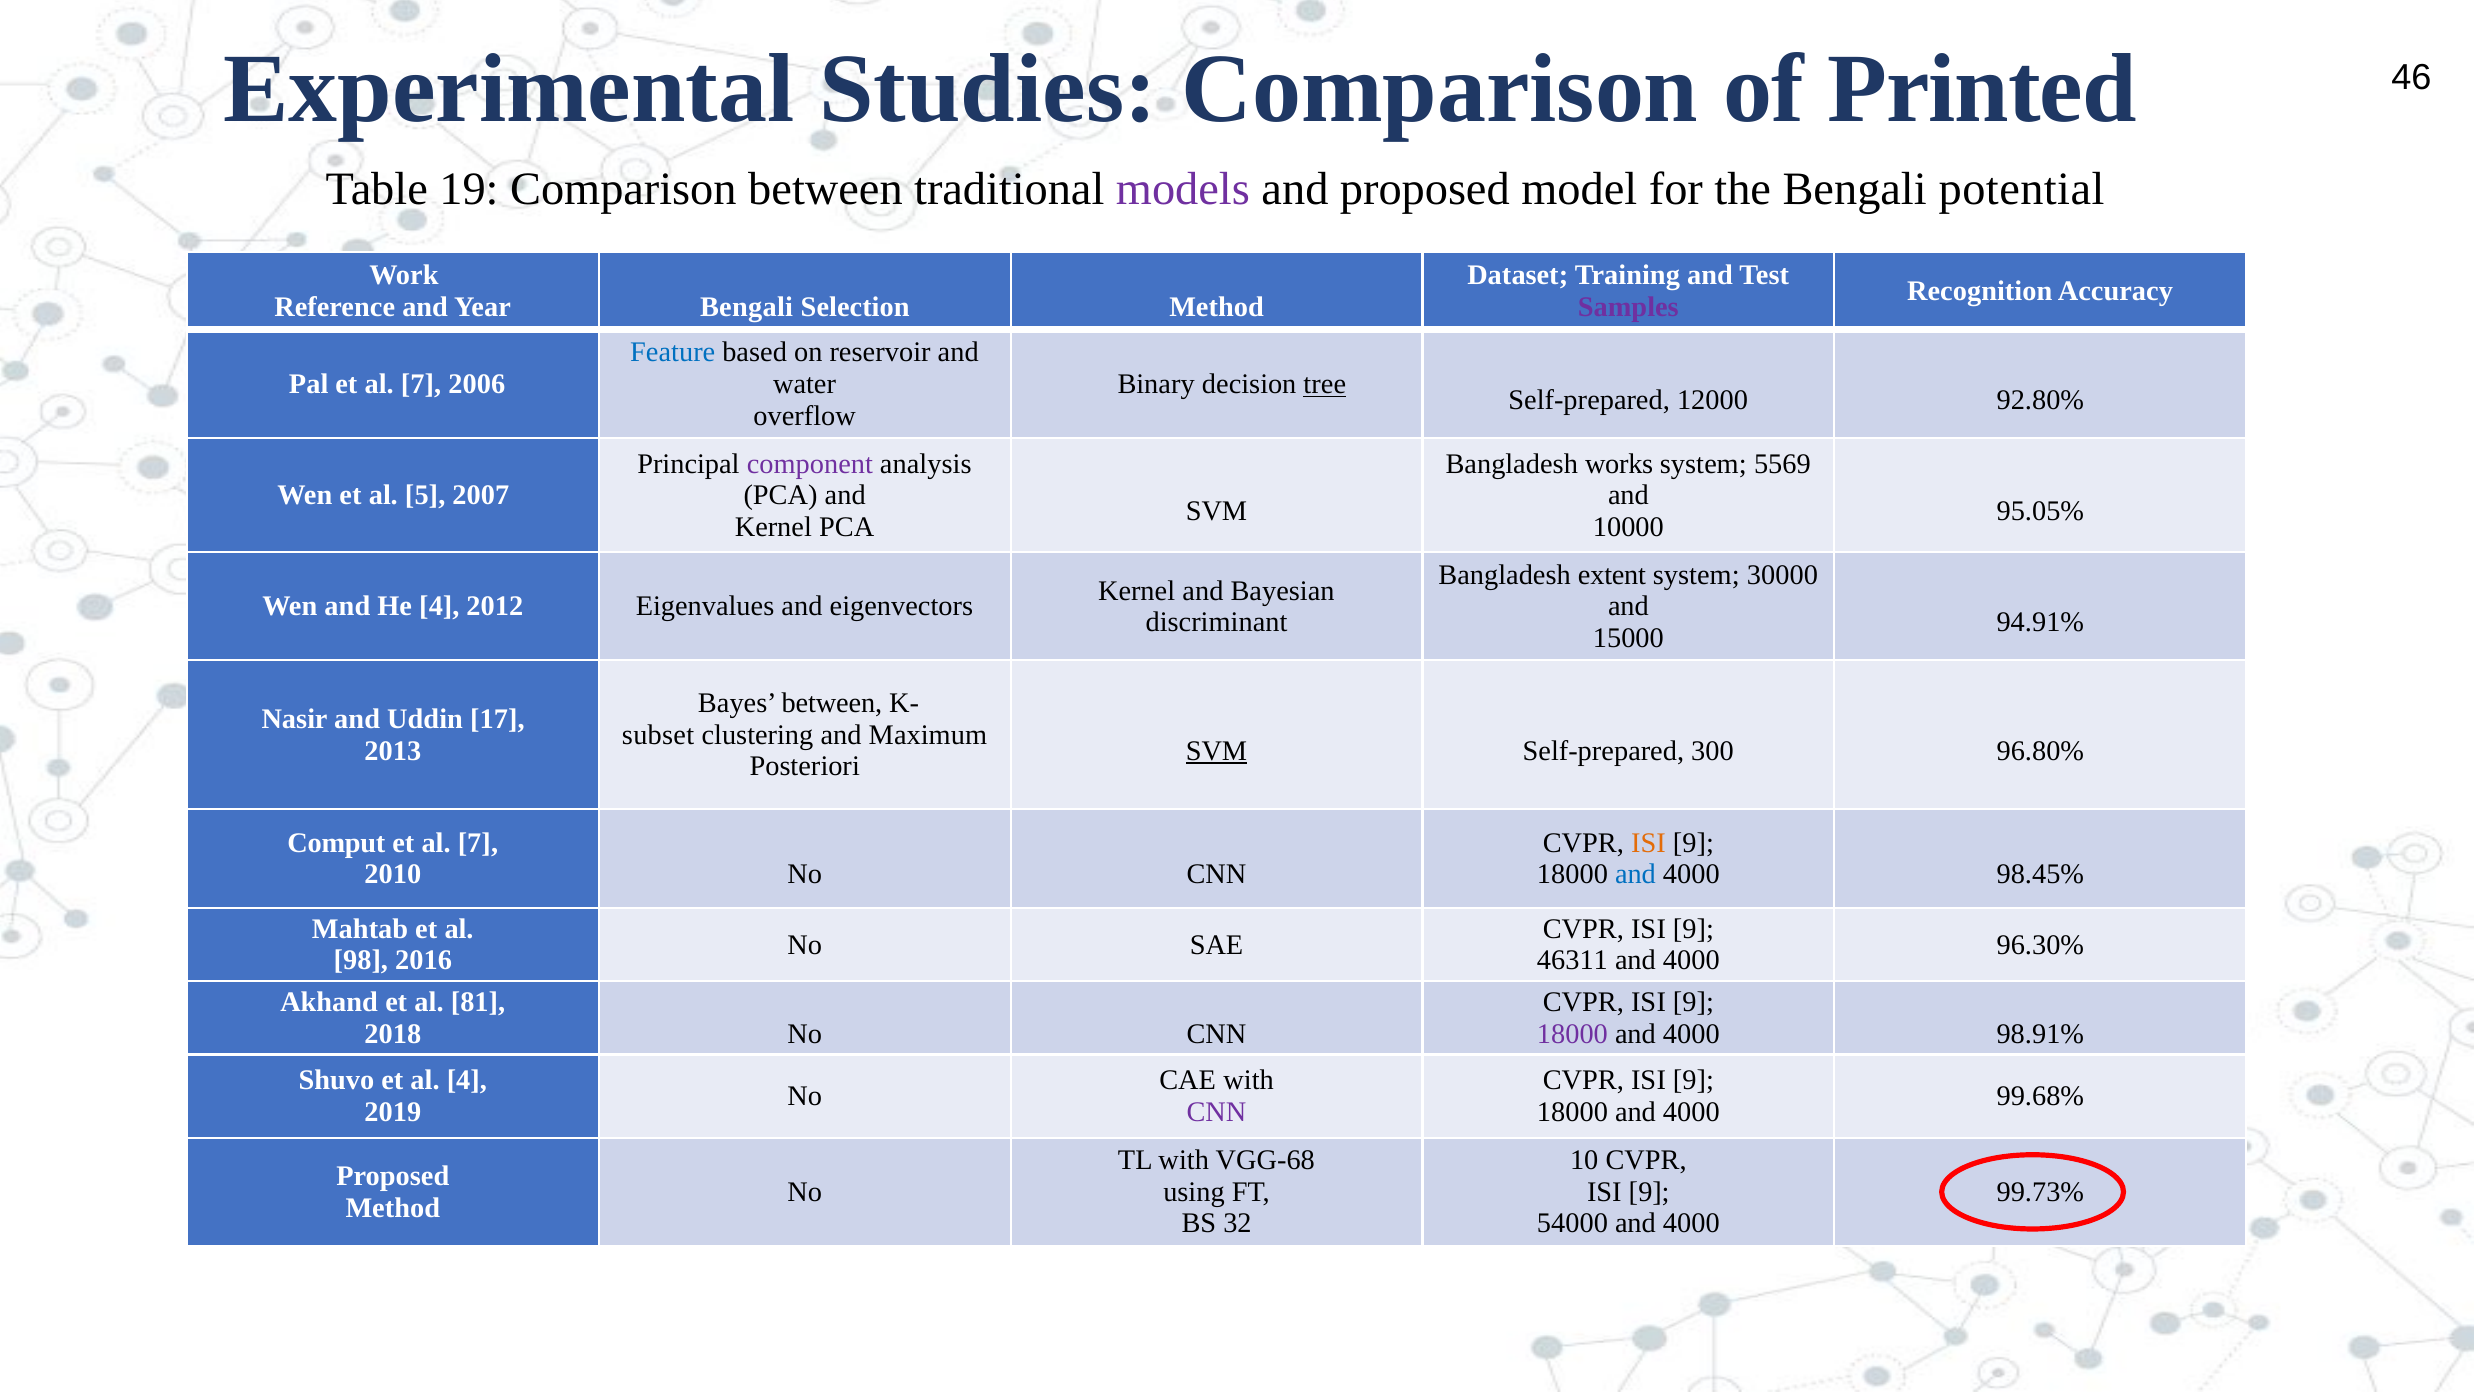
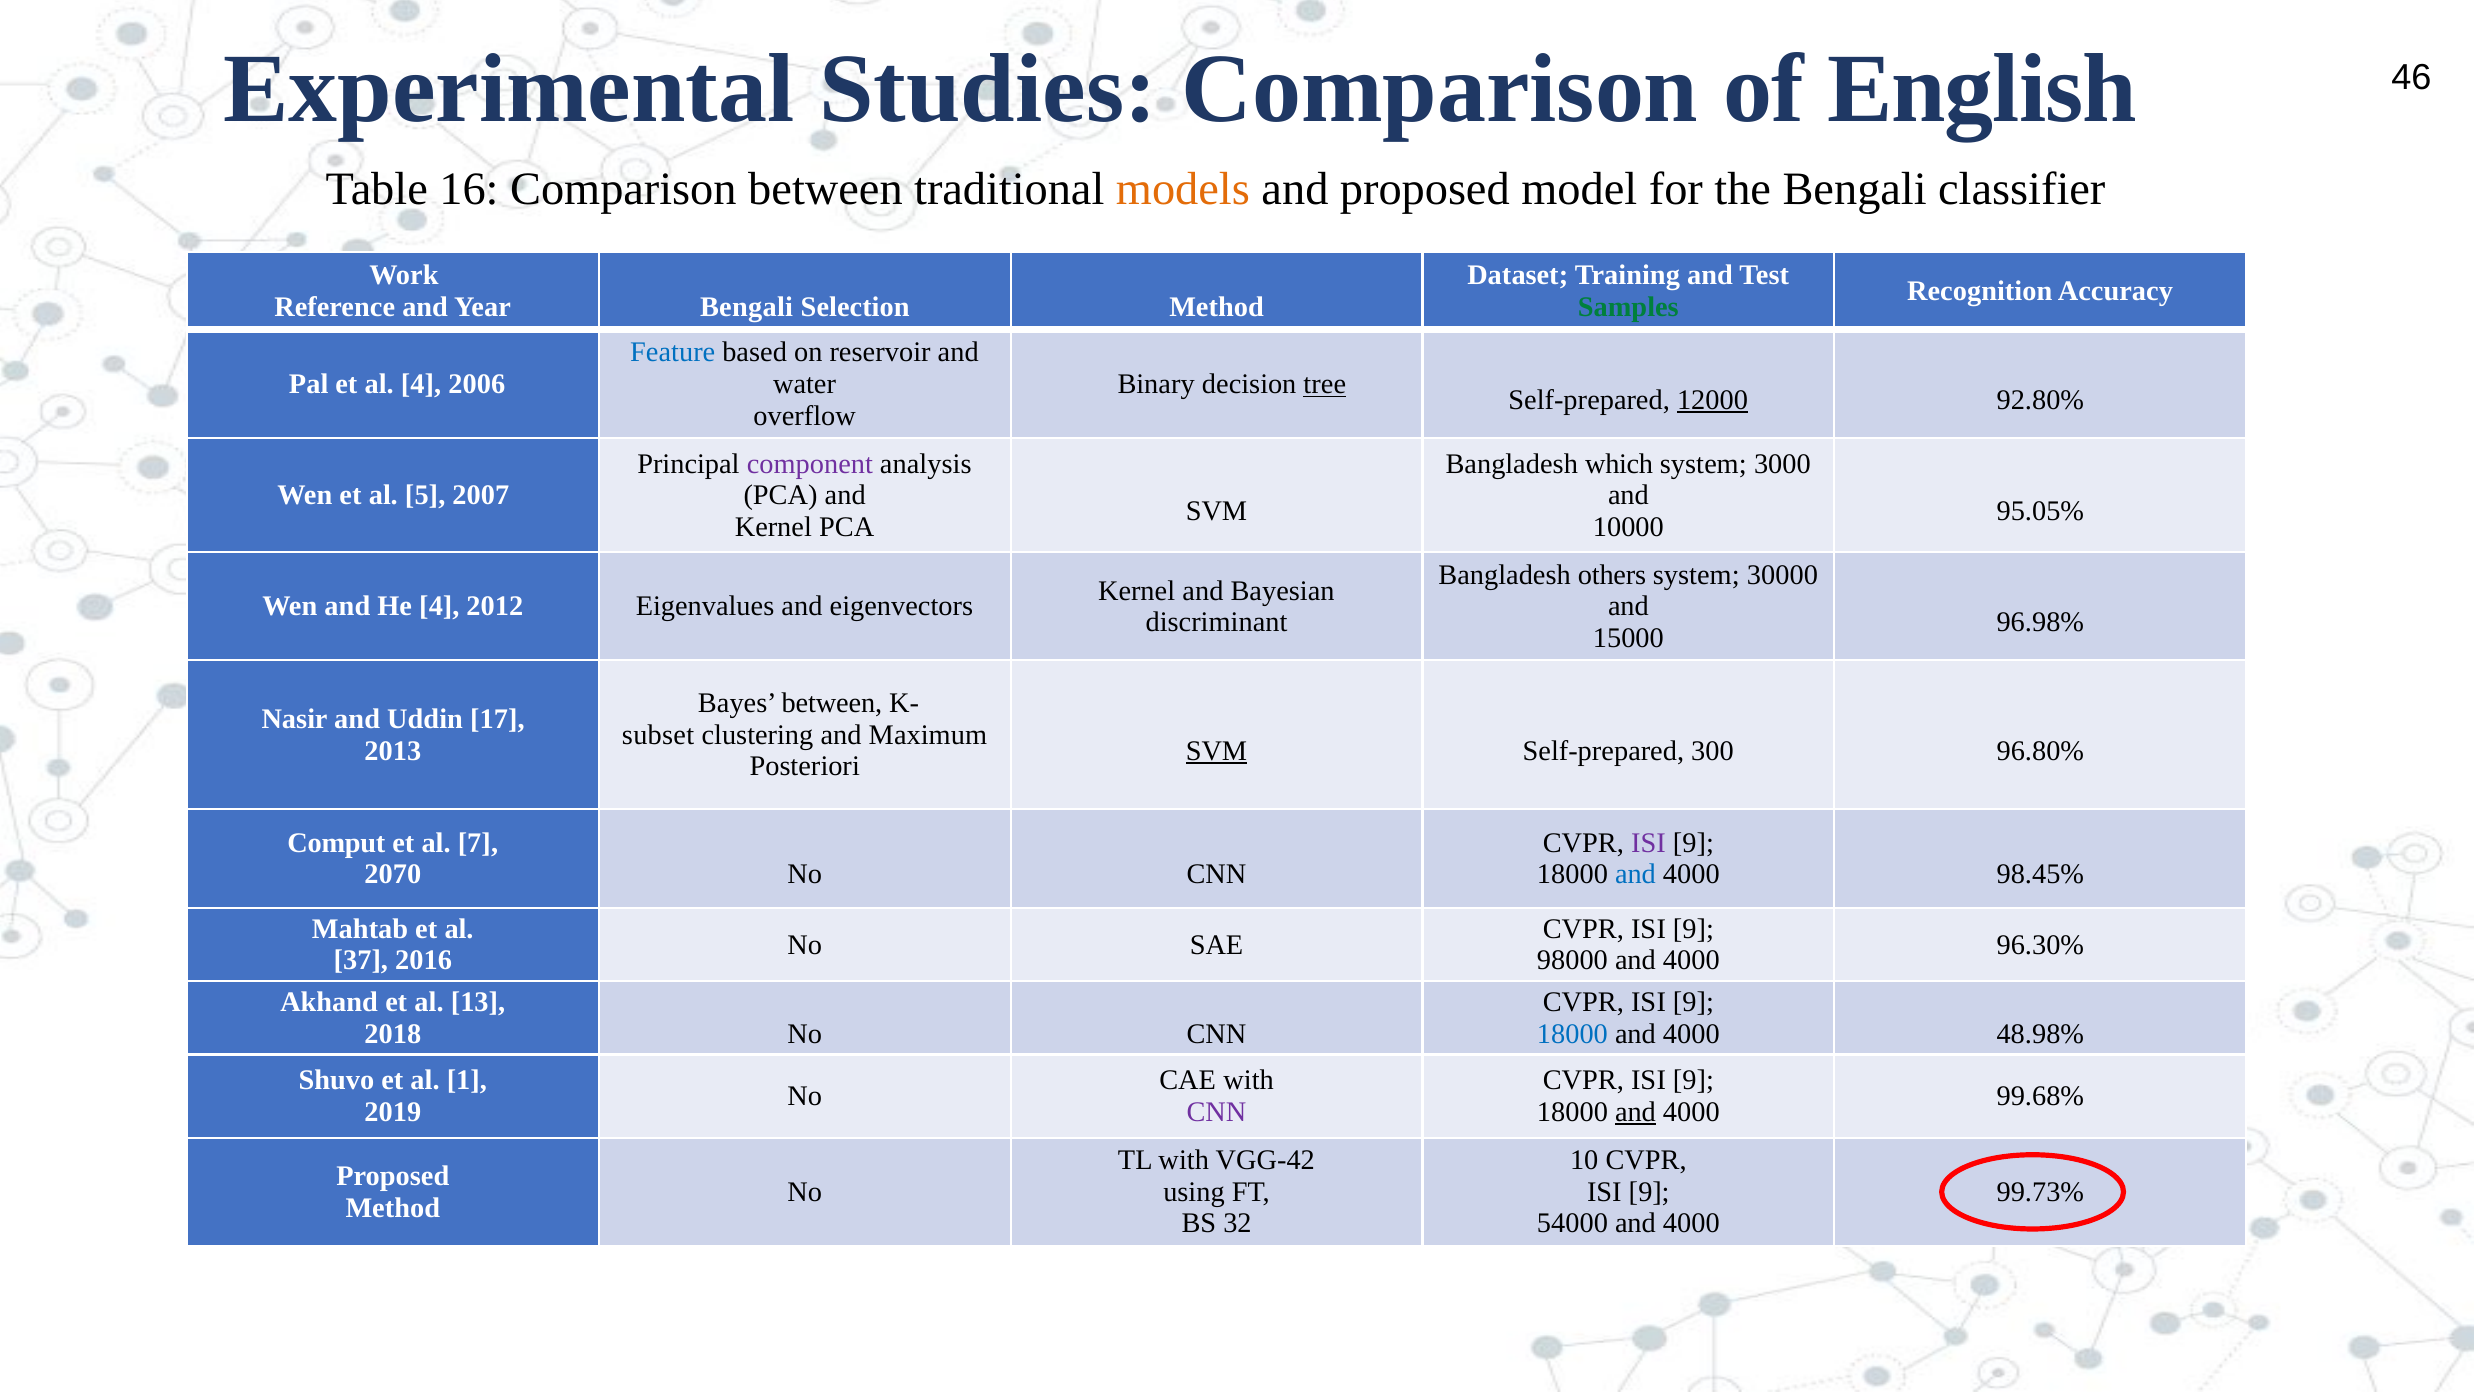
Printed: Printed -> English
19: 19 -> 16
models colour: purple -> orange
potential: potential -> classifier
Samples colour: purple -> green
Pal et al 7: 7 -> 4
12000 underline: none -> present
works: works -> which
5569: 5569 -> 3000
extent: extent -> others
94.91%: 94.91% -> 96.98%
ISI at (1649, 843) colour: orange -> purple
2010: 2010 -> 2070
98: 98 -> 37
46311: 46311 -> 98000
81: 81 -> 13
18000 at (1572, 1033) colour: purple -> blue
98.91%: 98.91% -> 48.98%
al 4: 4 -> 1
and at (1635, 1112) underline: none -> present
VGG-68: VGG-68 -> VGG-42
